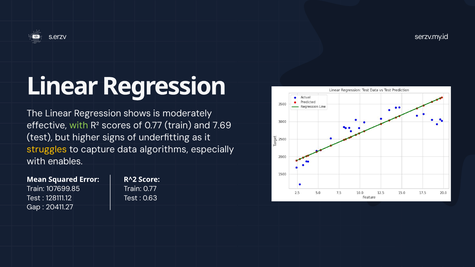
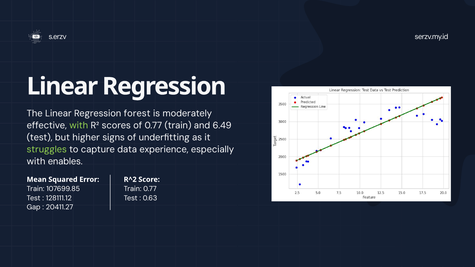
shows: shows -> forest
7.69: 7.69 -> 6.49
struggles colour: yellow -> light green
algorithms: algorithms -> experience
